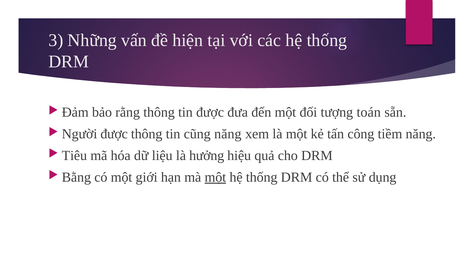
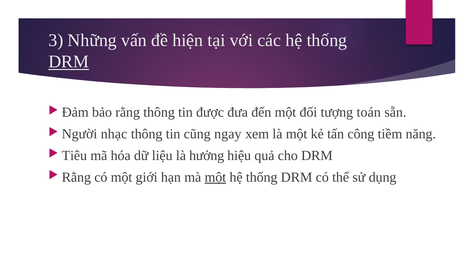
DRM at (69, 62) underline: none -> present
Người được: được -> nhạc
cũng năng: năng -> ngay
Bằng at (76, 177): Bằng -> Rằng
